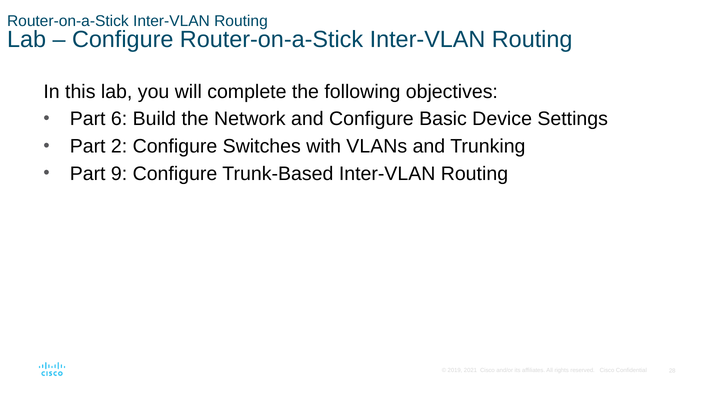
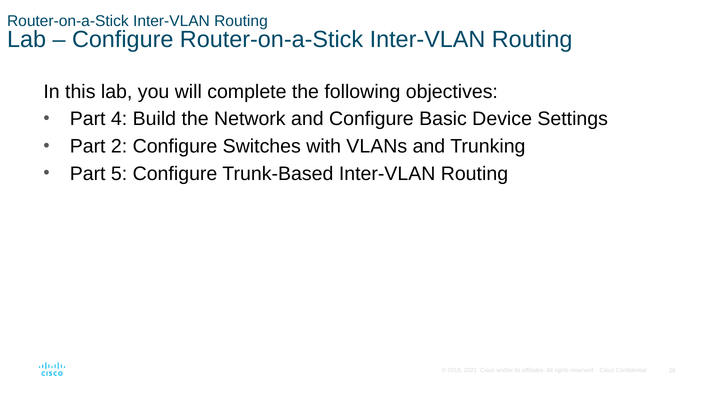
6: 6 -> 4
9: 9 -> 5
